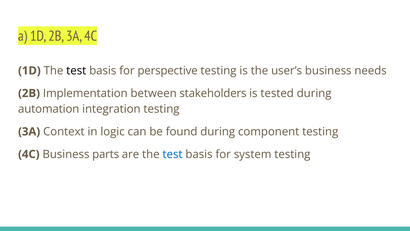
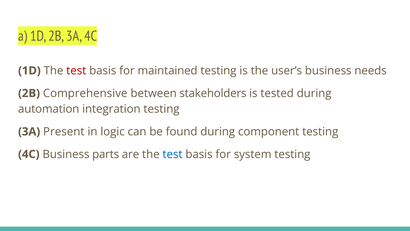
test at (76, 71) colour: black -> red
perspective: perspective -> maintained
Implementation: Implementation -> Comprehensive
Context: Context -> Present
